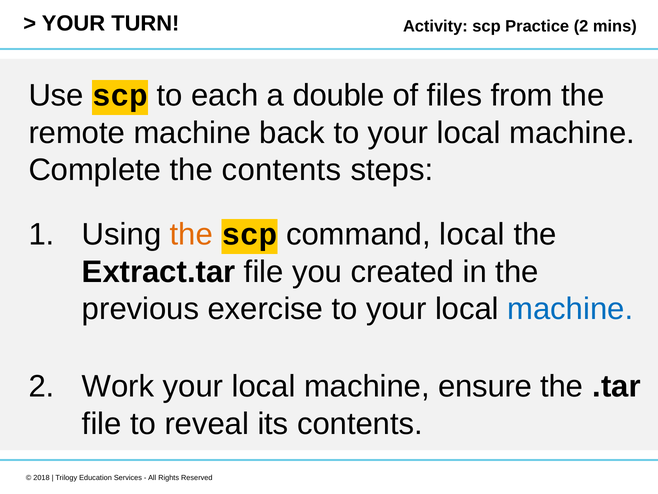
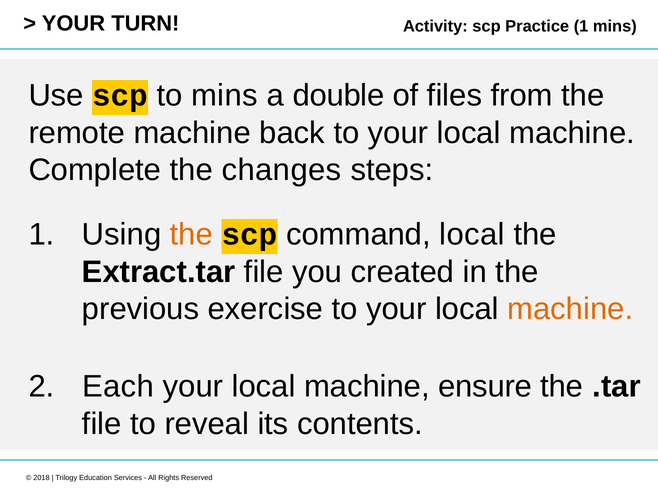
Practice 2: 2 -> 1
to each: each -> mins
the contents: contents -> changes
machine at (570, 309) colour: blue -> orange
Work: Work -> Each
